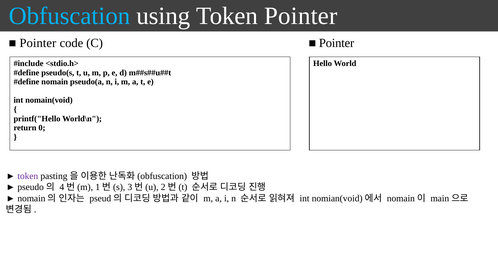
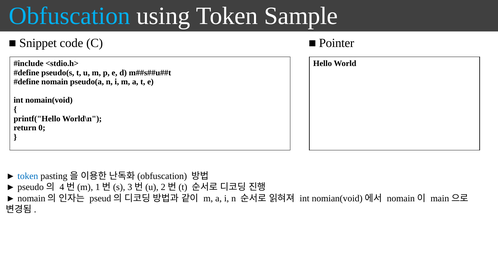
Token Pointer: Pointer -> Sample
Pointer at (38, 43): Pointer -> Snippet
token at (28, 176) colour: purple -> blue
